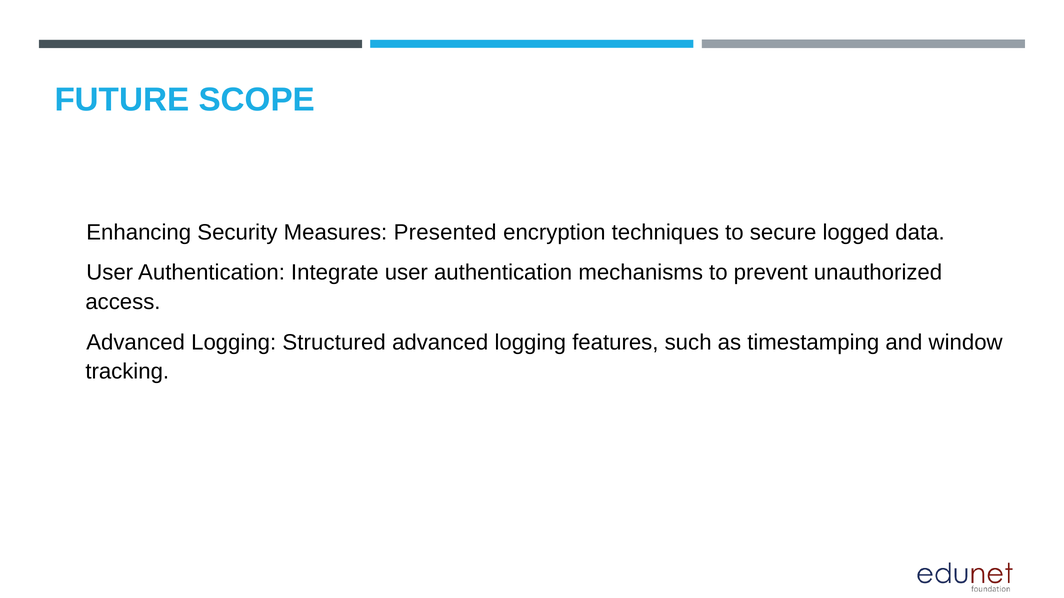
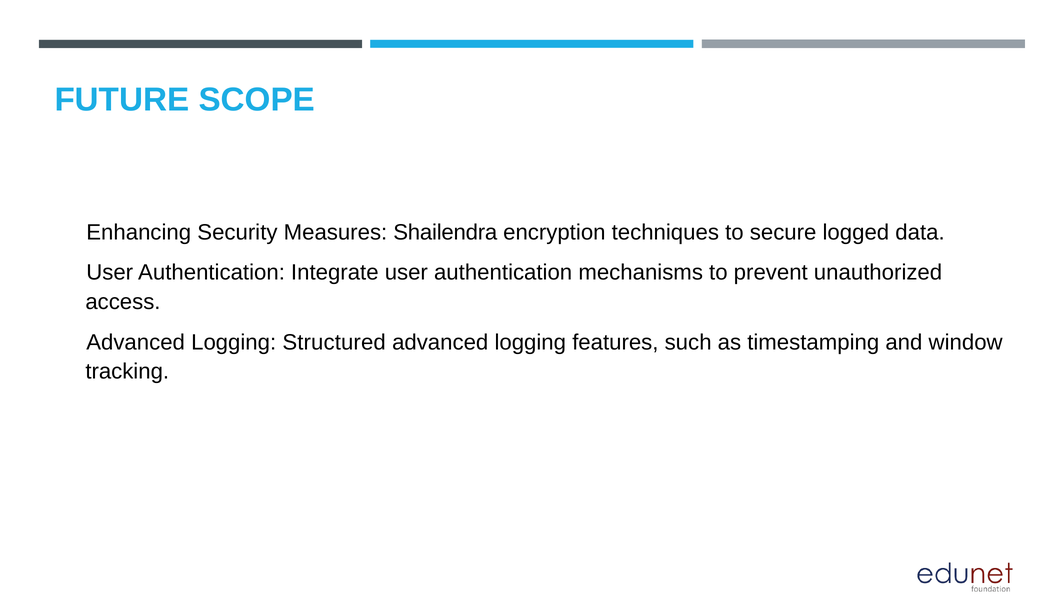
Presented: Presented -> Shailendra
